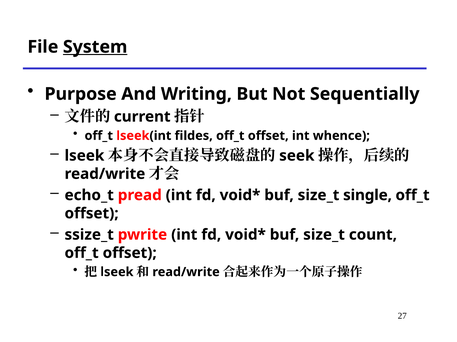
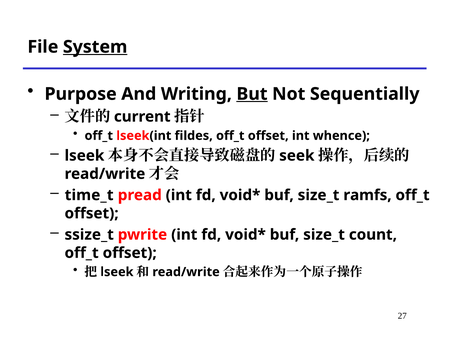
But underline: none -> present
echo_t: echo_t -> time_t
single: single -> ramfs
